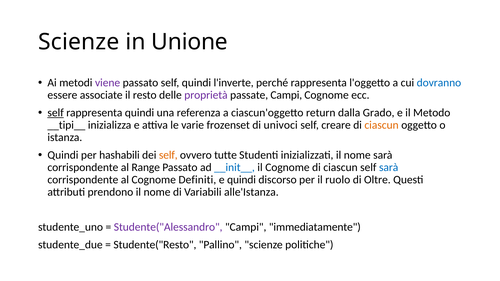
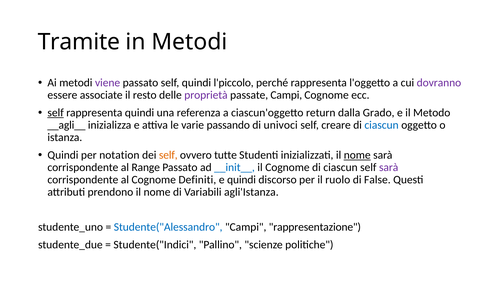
Scienze at (79, 42): Scienze -> Tramite
in Unione: Unione -> Metodi
l'inverte: l'inverte -> l'piccolo
dovranno colour: blue -> purple
__tipi__: __tipi__ -> __agli__
frozenset: frozenset -> passando
ciascun at (382, 125) colour: orange -> blue
hashabili: hashabili -> notation
nome at (357, 155) underline: none -> present
sarà at (389, 168) colour: blue -> purple
Oltre: Oltre -> False
alle'Istanza: alle'Istanza -> agli'Istanza
Studente("Alessandro colour: purple -> blue
immediatamente: immediatamente -> rappresentazione
Studente("Resto: Studente("Resto -> Studente("Indici
